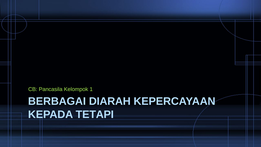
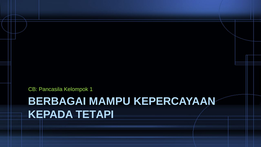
DIARAH: DIARAH -> MAMPU
